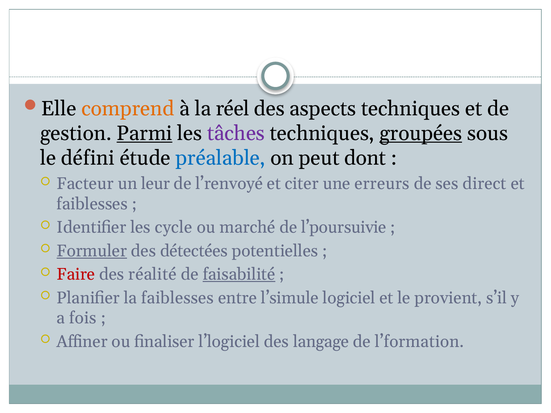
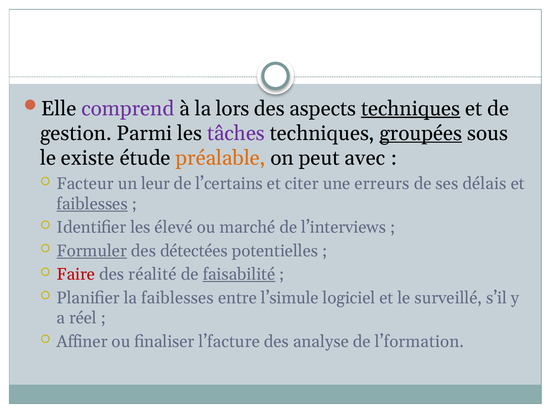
comprend colour: orange -> purple
réel: réel -> lors
techniques at (411, 109) underline: none -> present
Parmi underline: present -> none
défini: défini -> existe
préalable colour: blue -> orange
dont: dont -> avec
l’renvoyé: l’renvoyé -> l’certains
direct: direct -> délais
faiblesses at (92, 204) underline: none -> present
cycle: cycle -> élevé
l’poursuivie: l’poursuivie -> l’interviews
provient: provient -> surveillé
fois: fois -> réel
l’logiciel: l’logiciel -> l’facture
langage: langage -> analyse
